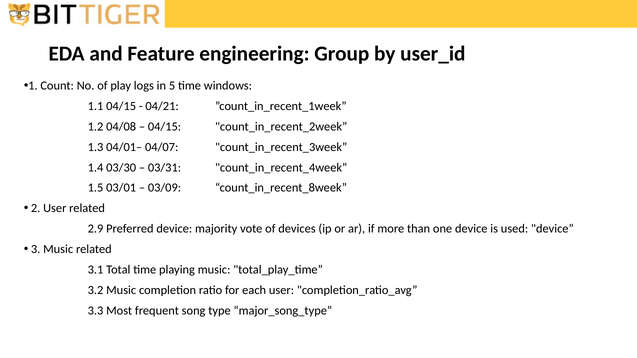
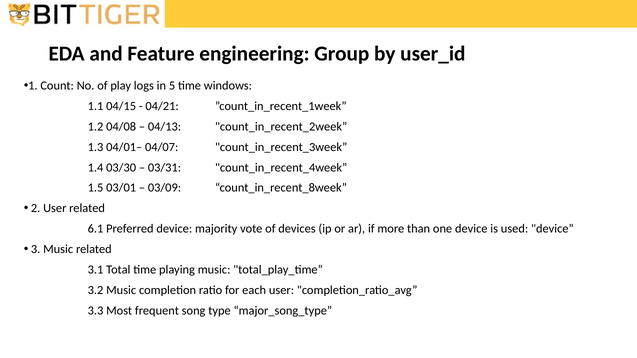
04/15 at (165, 127): 04/15 -> 04/13
2.9: 2.9 -> 6.1
